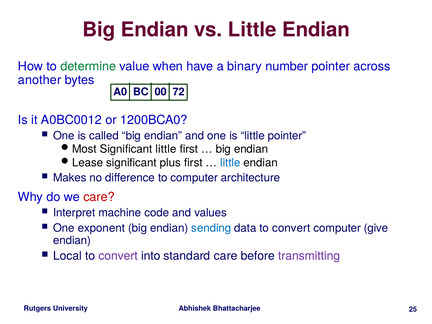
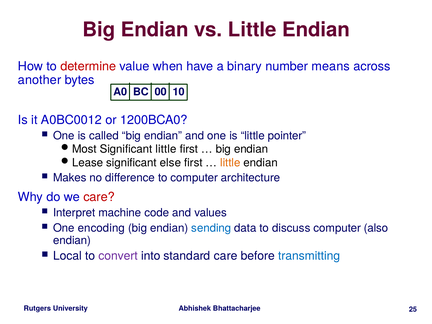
determine colour: green -> red
number pointer: pointer -> means
72: 72 -> 10
plus: plus -> else
little at (230, 163) colour: blue -> orange
exponent: exponent -> encoding
data to convert: convert -> discuss
give: give -> also
transmitting colour: purple -> blue
